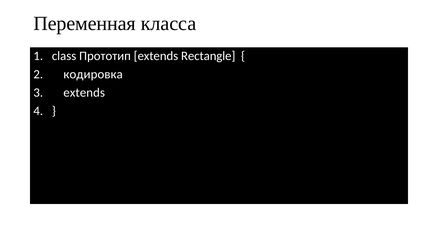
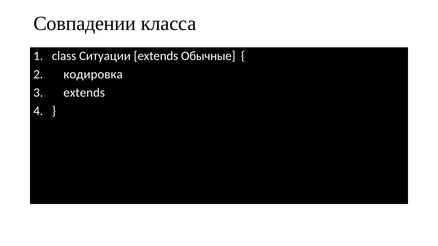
Переменная: Переменная -> Совпадении
Прототип: Прототип -> Ситуации
Rectangle: Rectangle -> Обычные
